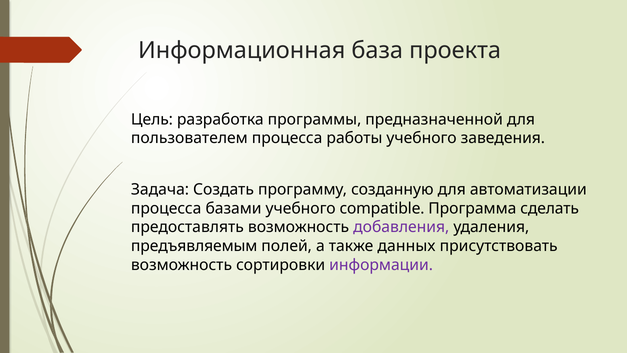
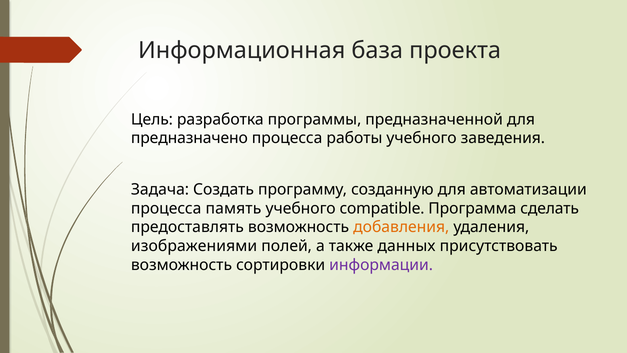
пользователем: пользователем -> предназначено
базами: базами -> память
добавления colour: purple -> orange
предъявляемым: предъявляемым -> изображениями
